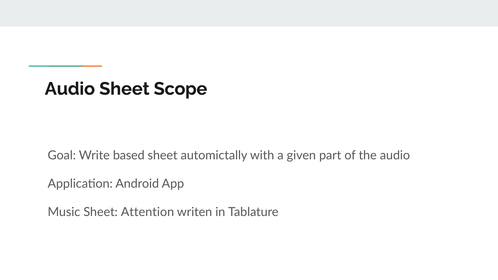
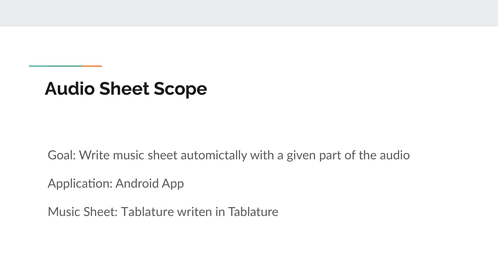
Write based: based -> music
Sheet Attention: Attention -> Tablature
